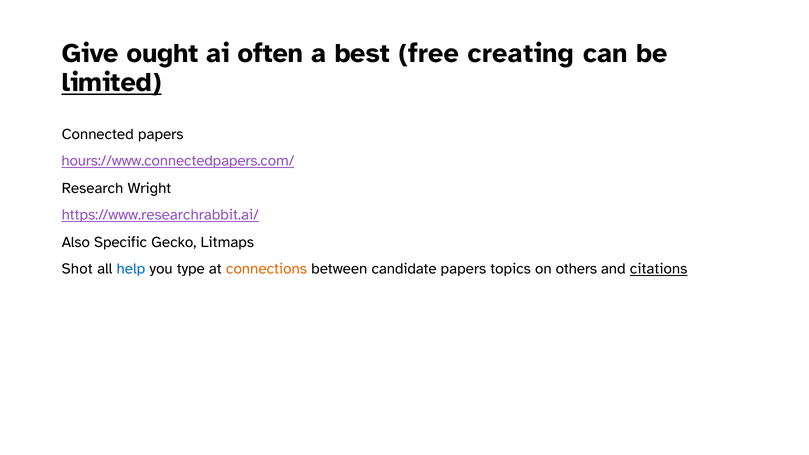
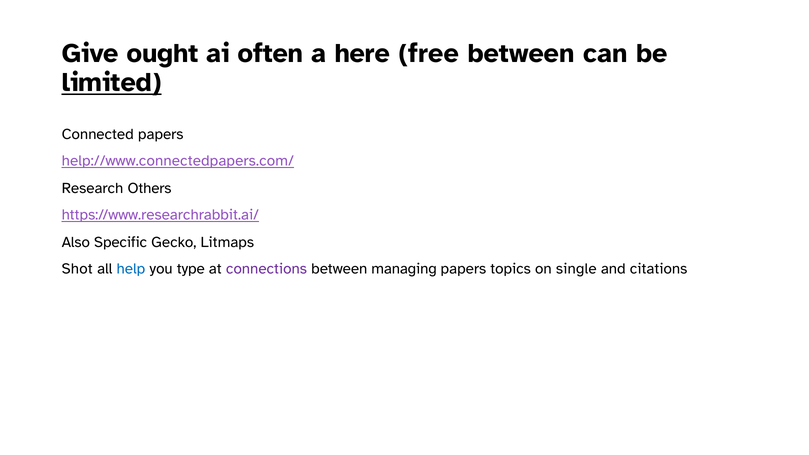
best: best -> here
free creating: creating -> between
hours://www.connectedpapers.com/: hours://www.connectedpapers.com/ -> help://www.connectedpapers.com/
Wright: Wright -> Others
connections colour: orange -> purple
candidate: candidate -> managing
others: others -> single
citations underline: present -> none
